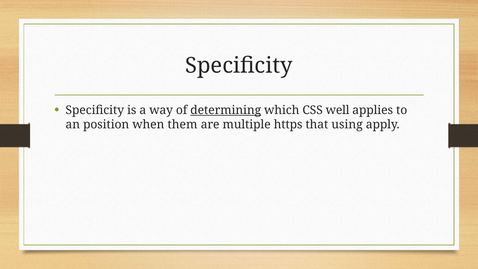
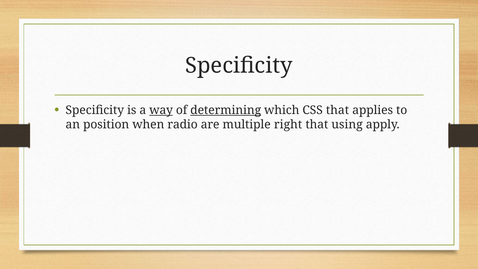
way underline: none -> present
CSS well: well -> that
them: them -> radio
https: https -> right
